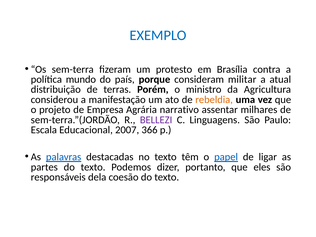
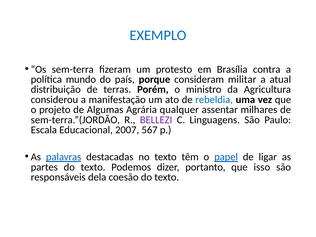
rebeldia colour: orange -> blue
Empresa: Empresa -> Algumas
narrativo: narrativo -> qualquer
366: 366 -> 567
eles: eles -> isso
